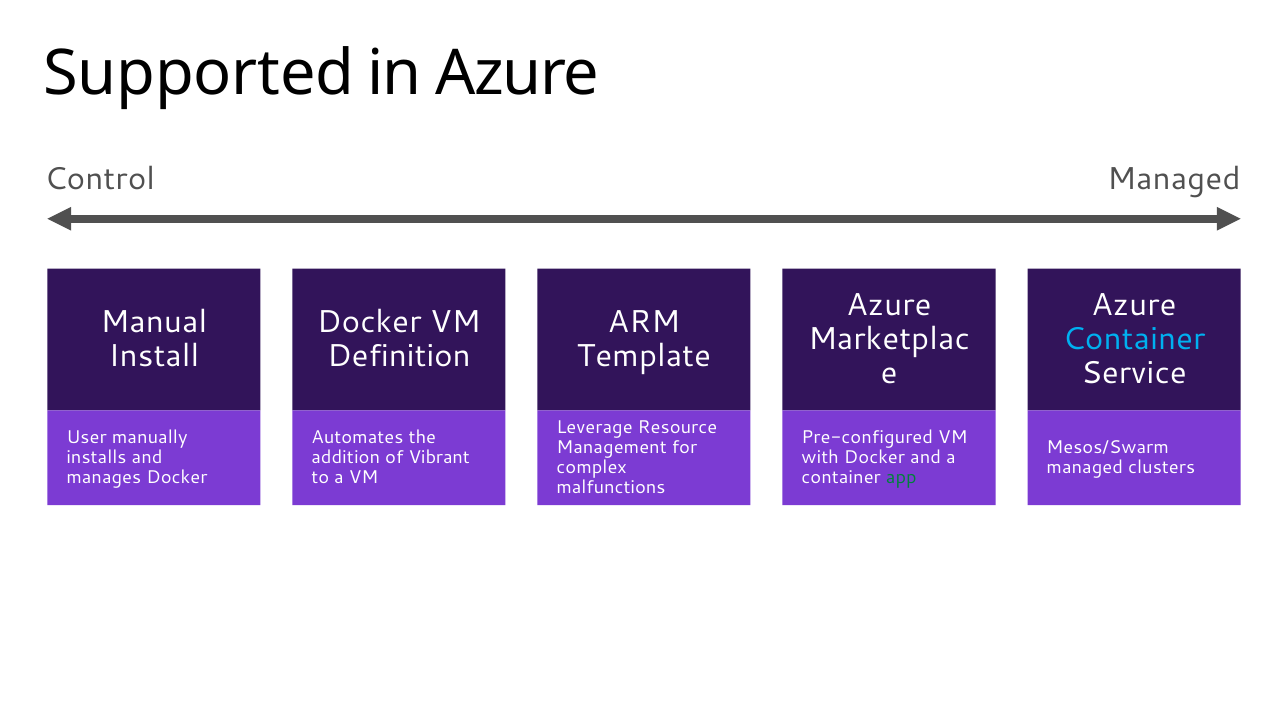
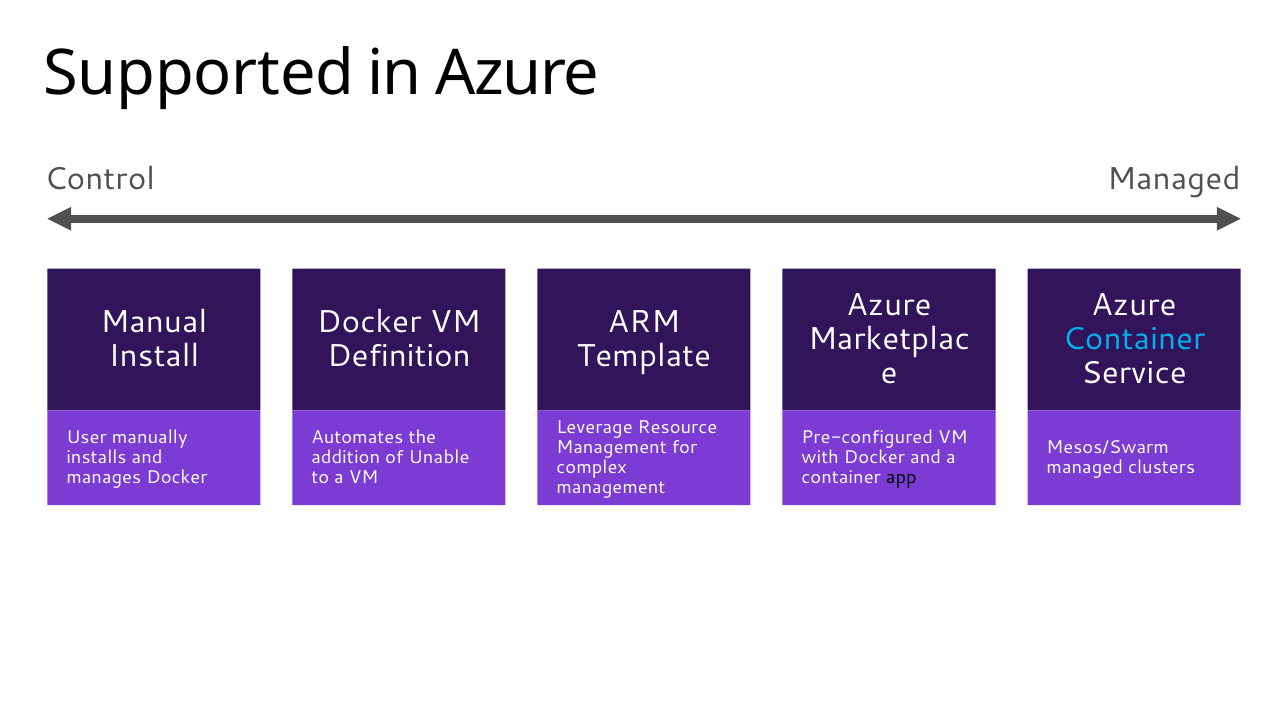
Vibrant: Vibrant -> Unable
app colour: green -> black
malfunctions at (611, 488): malfunctions -> management
